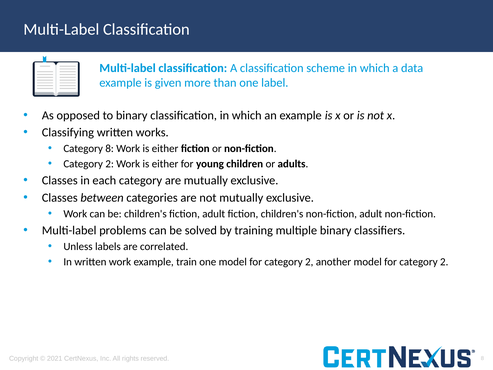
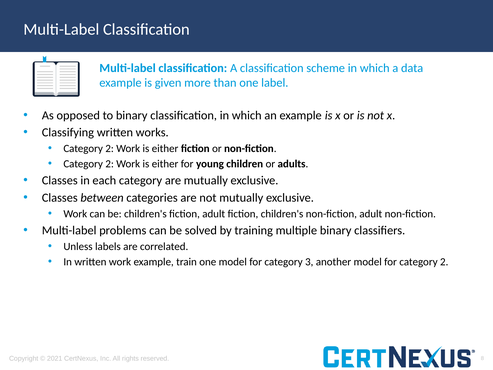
8 at (110, 149): 8 -> 2
2 at (309, 262): 2 -> 3
